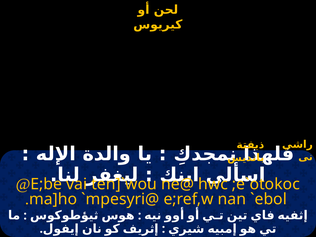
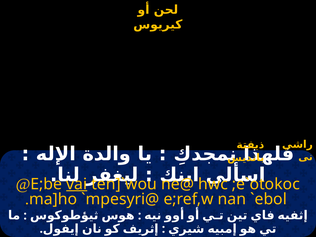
vai underline: none -> present
